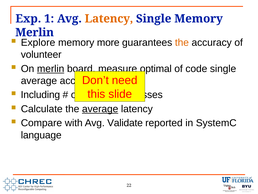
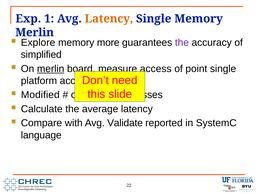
the at (182, 42) colour: orange -> purple
volunteer: volunteer -> simplified
optimal at (156, 69): optimal -> access
of code: code -> point
average at (39, 81): average -> platform
Including: Including -> Modified
average at (100, 109) underline: present -> none
